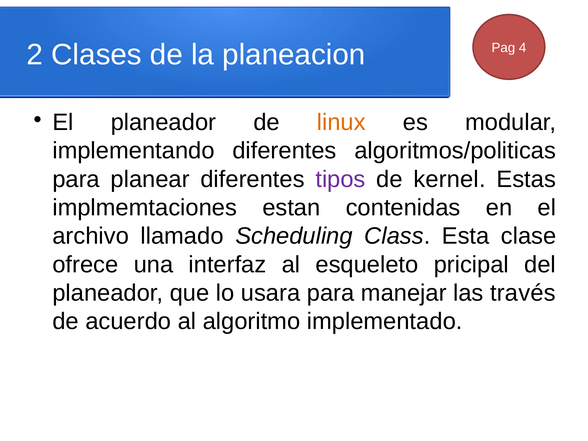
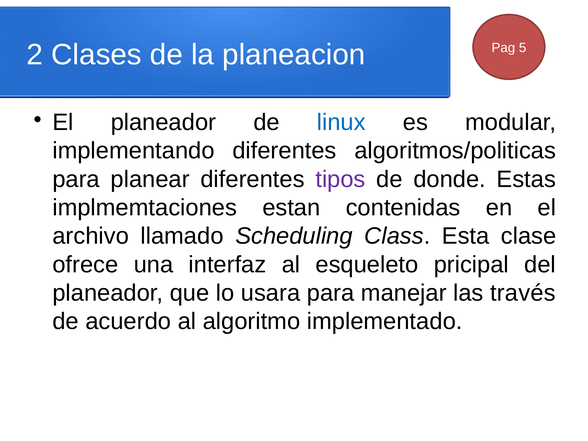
4: 4 -> 5
linux colour: orange -> blue
kernel: kernel -> donde
